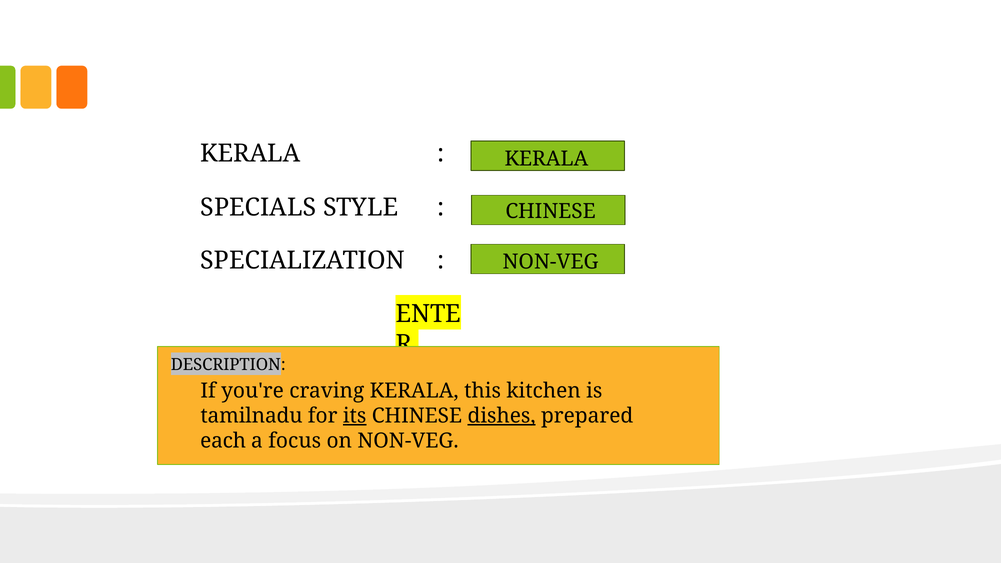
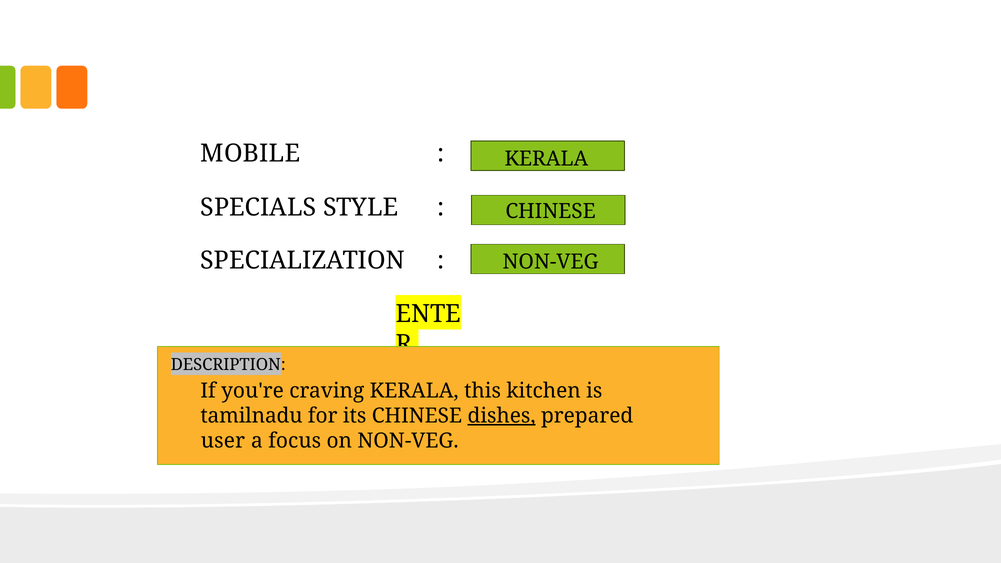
KERALA at (250, 153): KERALA -> MOBILE
its underline: present -> none
each: each -> user
